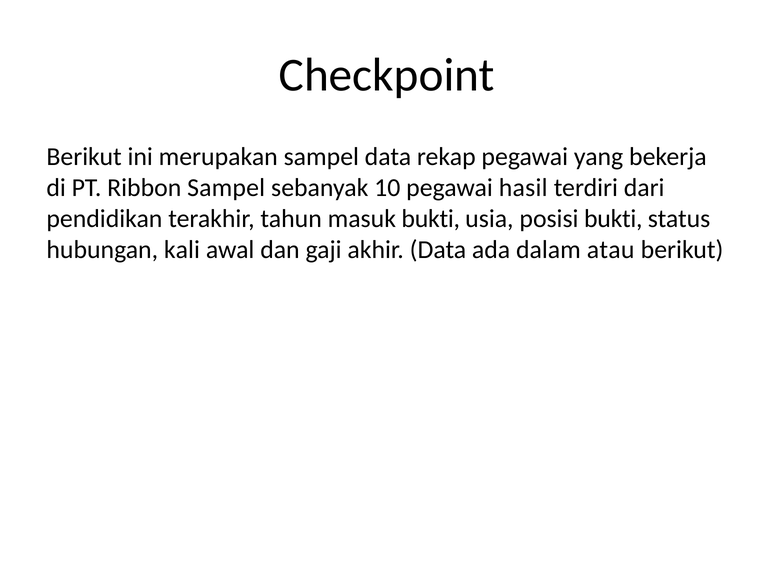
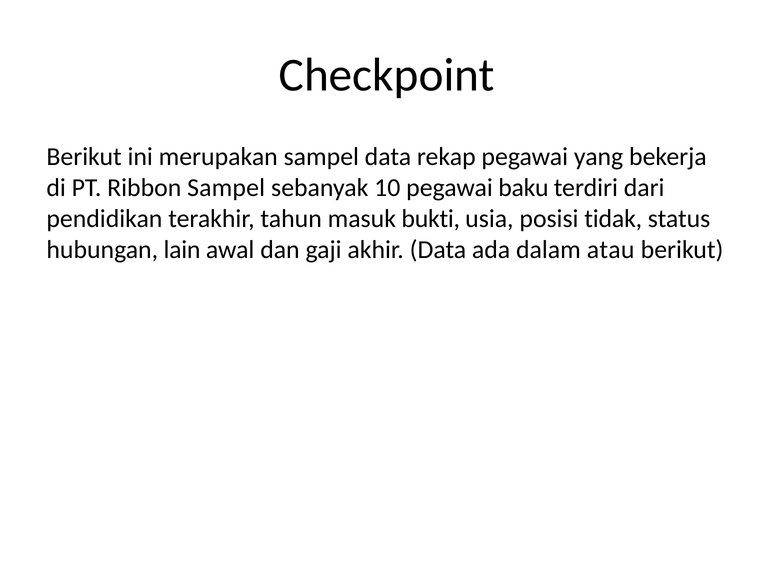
hasil: hasil -> baku
posisi bukti: bukti -> tidak
kali: kali -> lain
